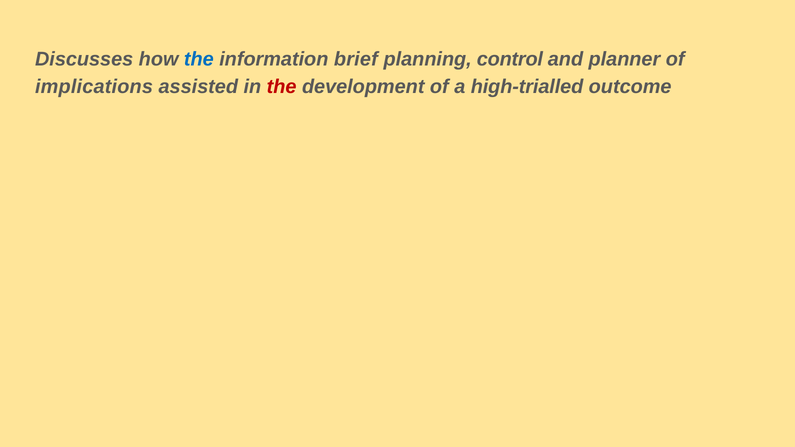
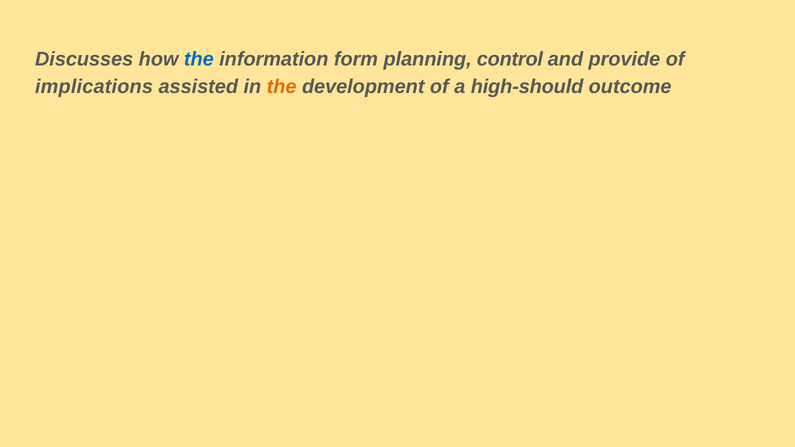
brief: brief -> form
planner: planner -> provide
the at (282, 87) colour: red -> orange
high-trialled: high-trialled -> high-should
